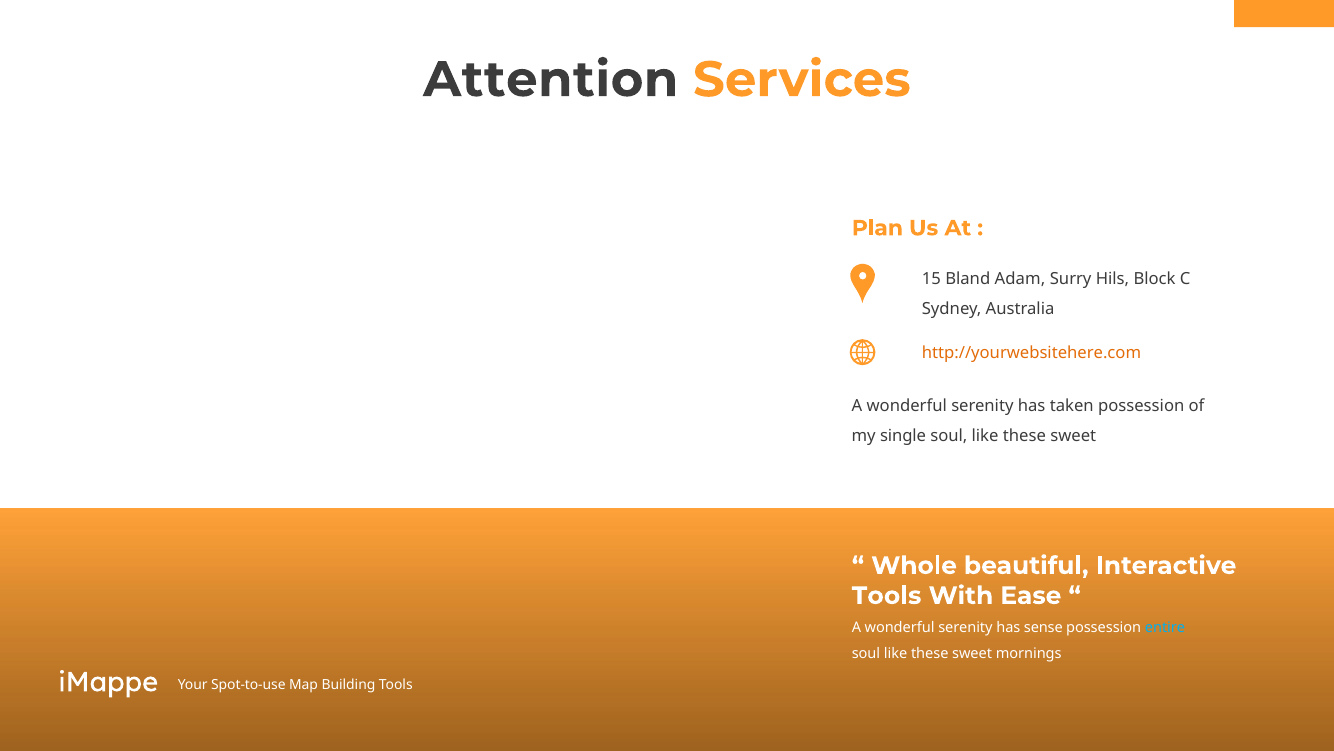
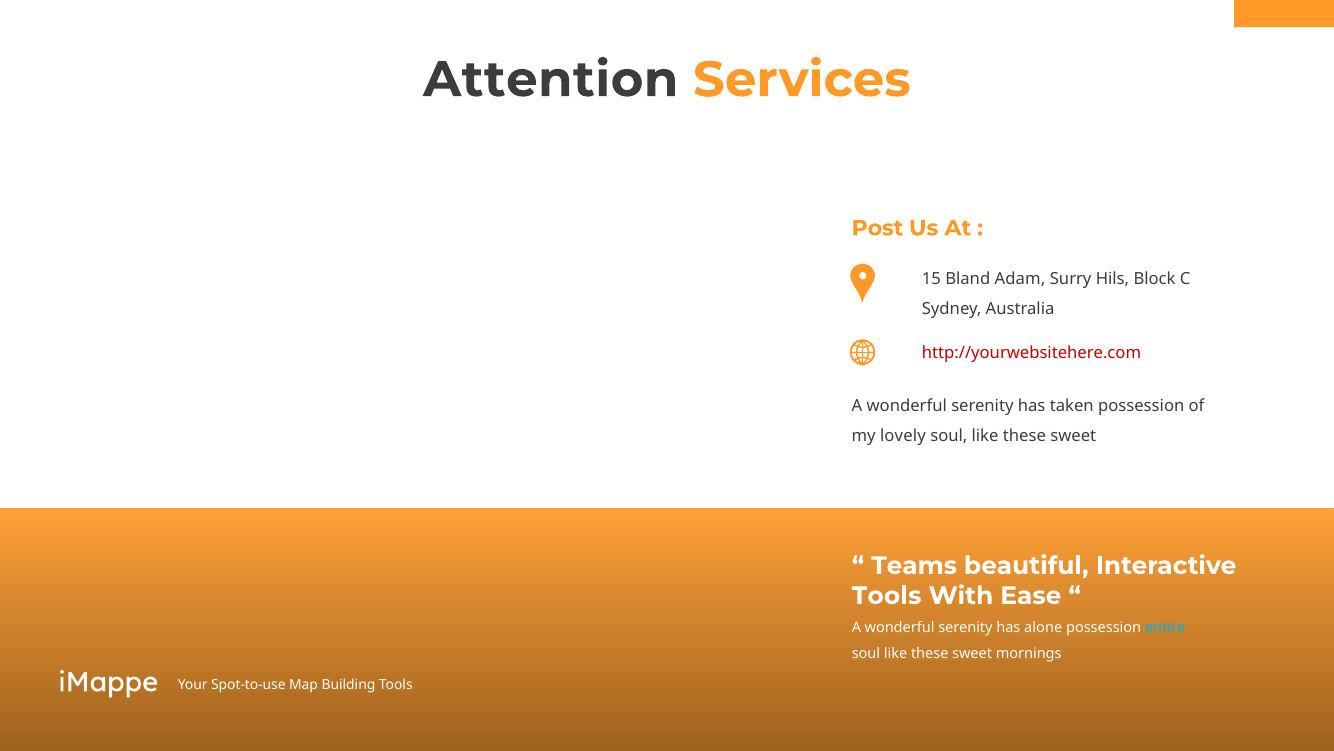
Plan: Plan -> Post
http://yourwebsitehere.com colour: orange -> red
single: single -> lovely
Whole: Whole -> Teams
sense: sense -> alone
